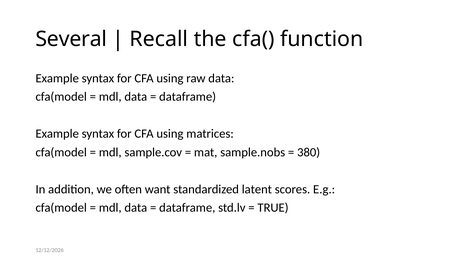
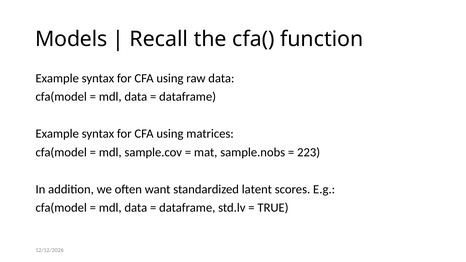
Several: Several -> Models
380: 380 -> 223
